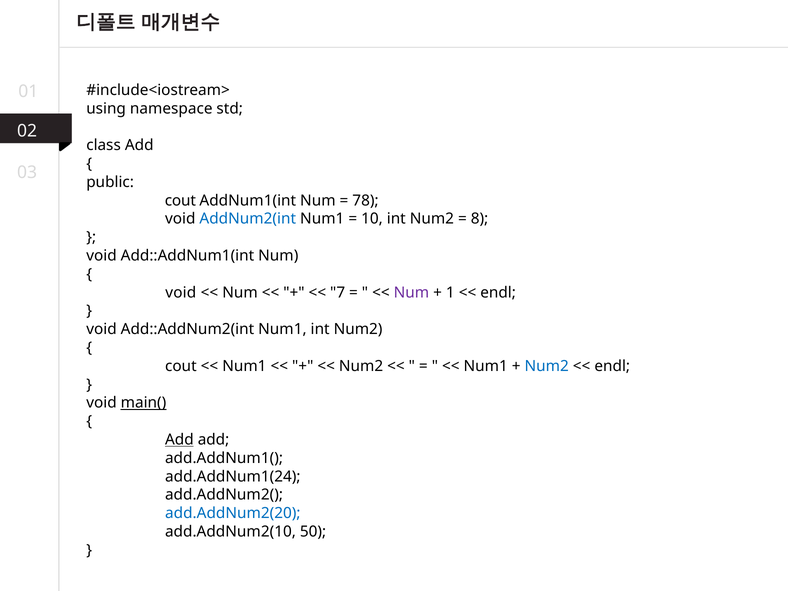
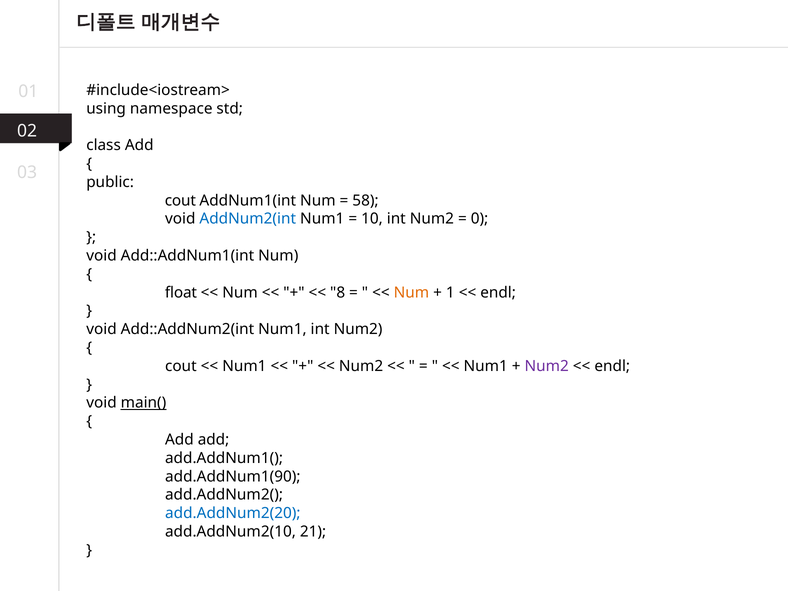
78: 78 -> 58
8: 8 -> 0
void at (181, 293): void -> float
7: 7 -> 8
Num at (411, 293) colour: purple -> orange
Num2 at (547, 366) colour: blue -> purple
Add at (179, 440) underline: present -> none
add.AddNum1(24: add.AddNum1(24 -> add.AddNum1(90
50: 50 -> 21
